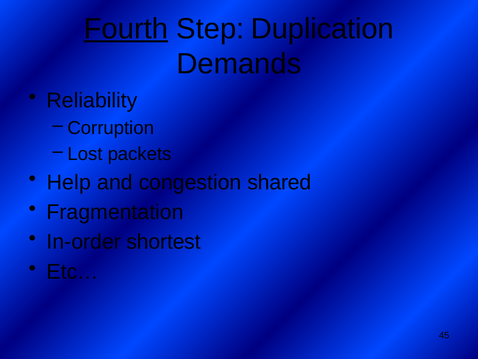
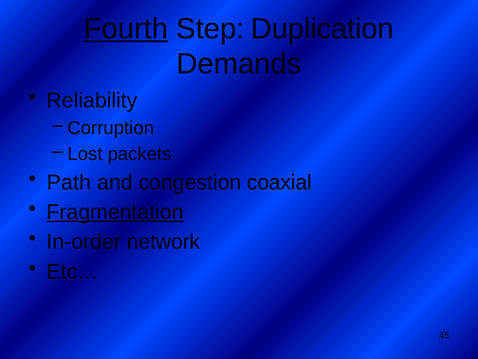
Help: Help -> Path
shared: shared -> coaxial
Fragmentation underline: none -> present
shortest: shortest -> network
